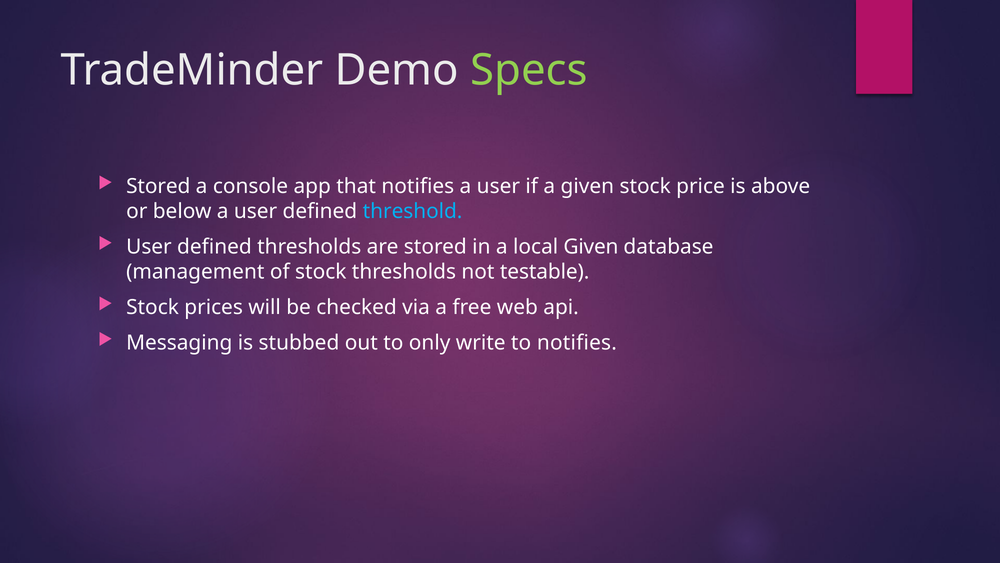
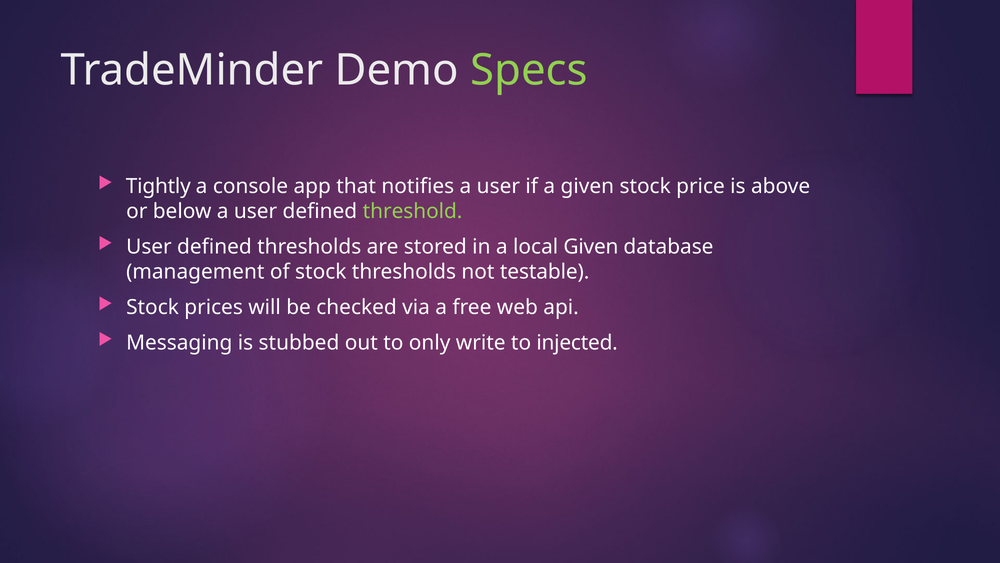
Stored at (158, 186): Stored -> Tightly
threshold colour: light blue -> light green
to notifies: notifies -> injected
